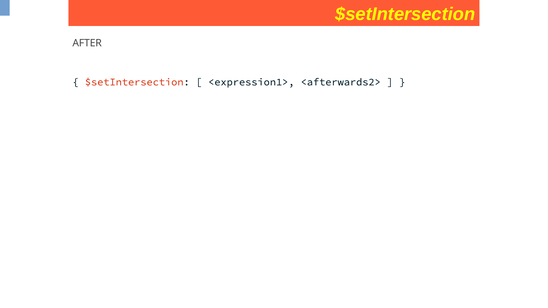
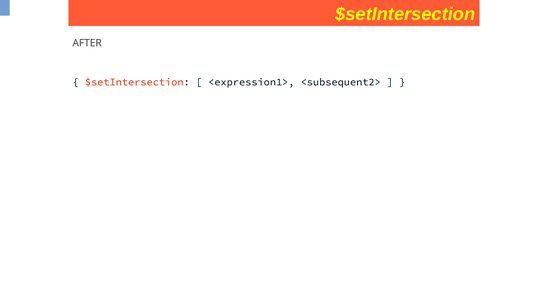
<afterwards2>: <afterwards2> -> <subsequent2>
